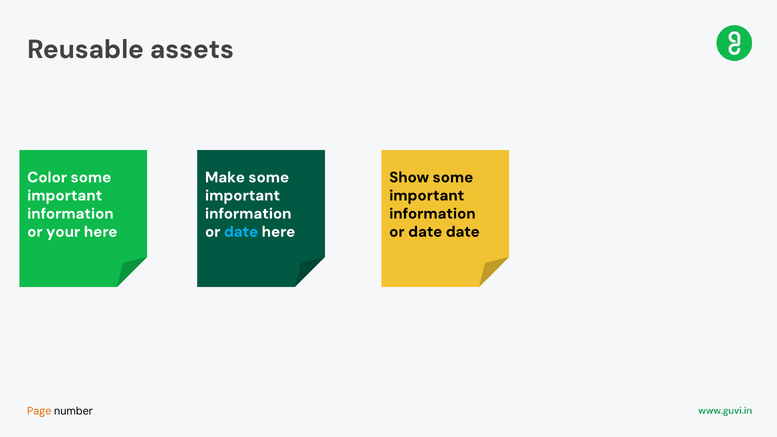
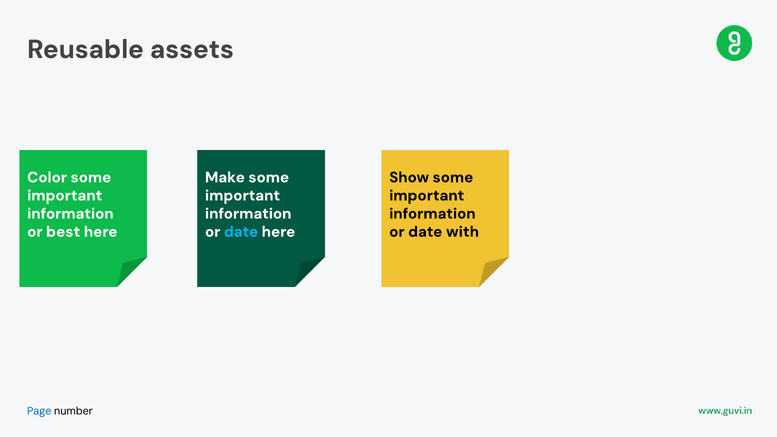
your: your -> best
date date: date -> with
Page colour: orange -> blue
